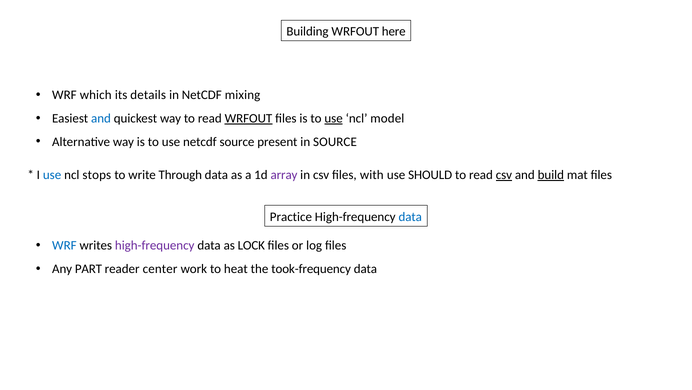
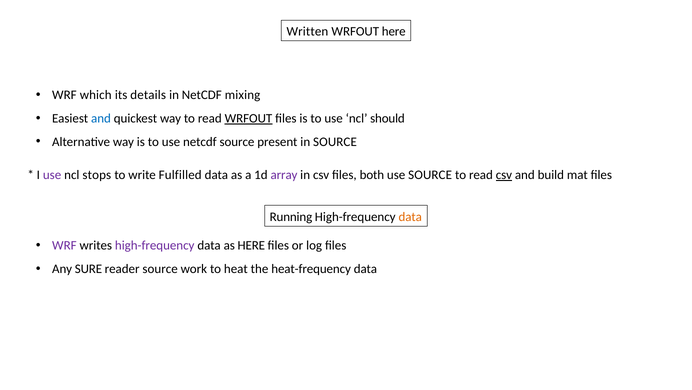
Building: Building -> Written
use at (334, 118) underline: present -> none
model: model -> should
use at (52, 174) colour: blue -> purple
Through: Through -> Fulfilled
with: with -> both
use SHOULD: SHOULD -> SOURCE
build underline: present -> none
Practice: Practice -> Running
data at (410, 216) colour: blue -> orange
WRF at (64, 245) colour: blue -> purple
as LOCK: LOCK -> HERE
PART: PART -> SURE
reader center: center -> source
took-frequency: took-frequency -> heat-frequency
